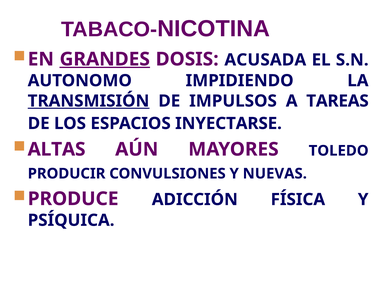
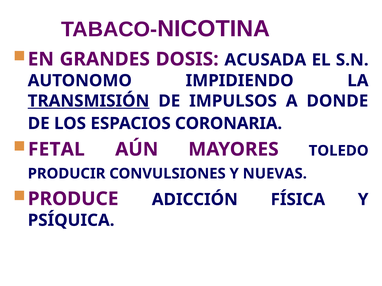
GRANDES underline: present -> none
TAREAS: TAREAS -> DONDE
INYECTARSE: INYECTARSE -> CORONARIA
ALTAS: ALTAS -> FETAL
